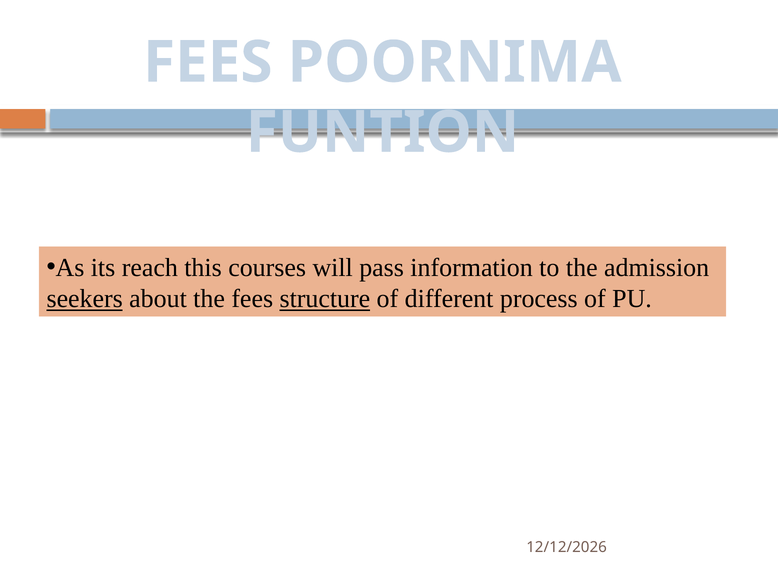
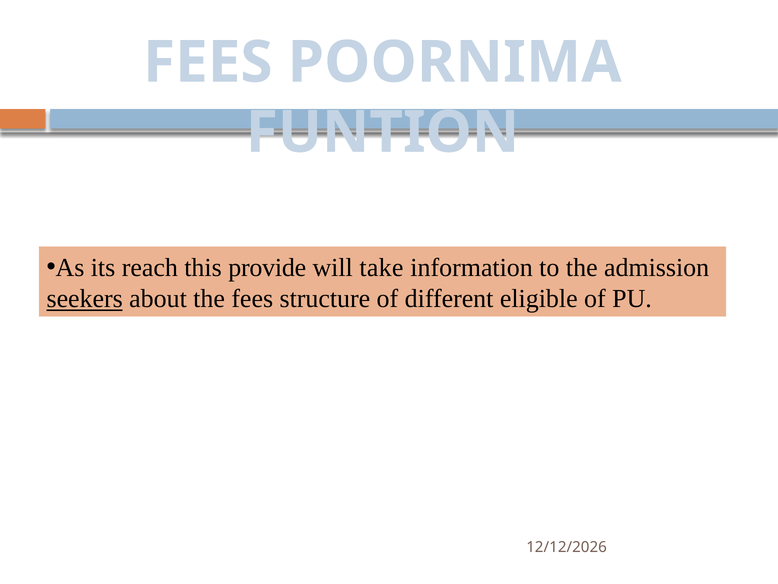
courses: courses -> provide
pass: pass -> take
structure underline: present -> none
process: process -> eligible
